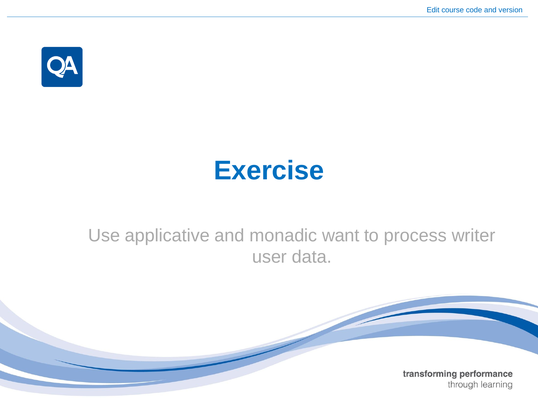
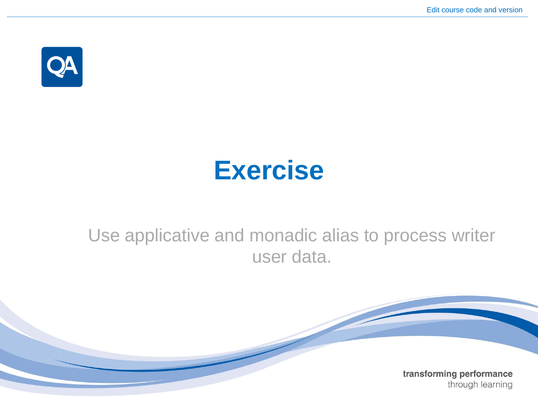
want: want -> alias
